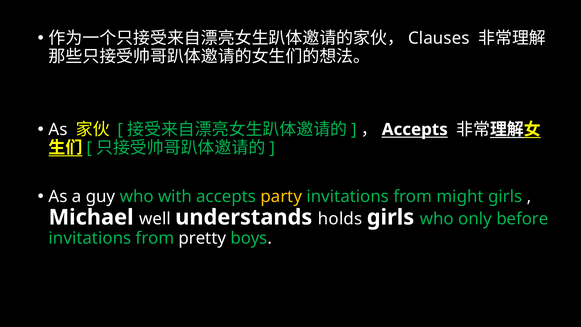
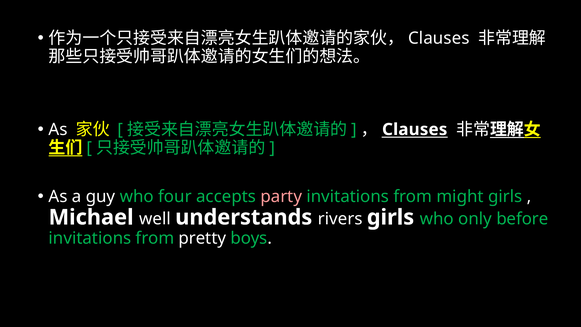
Accepts at (415, 129): Accepts -> Clauses
with: with -> four
party colour: yellow -> pink
holds: holds -> rivers
